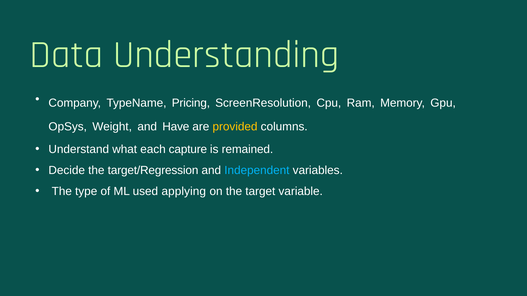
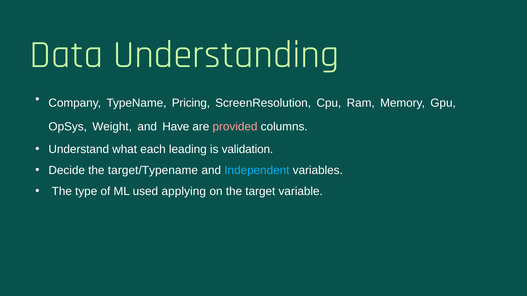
provided colour: yellow -> pink
capture: capture -> leading
remained: remained -> validation
target/Regression: target/Regression -> target/Typename
